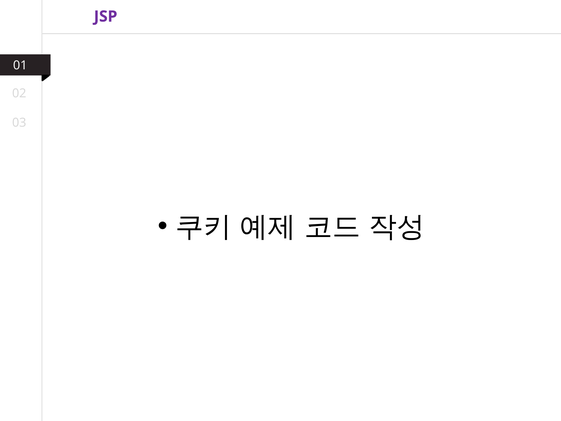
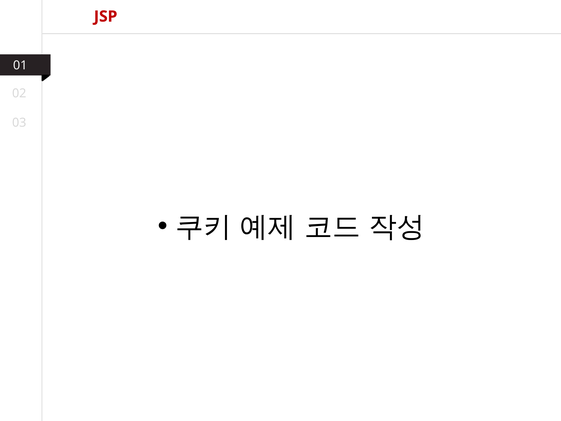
JSP colour: purple -> red
